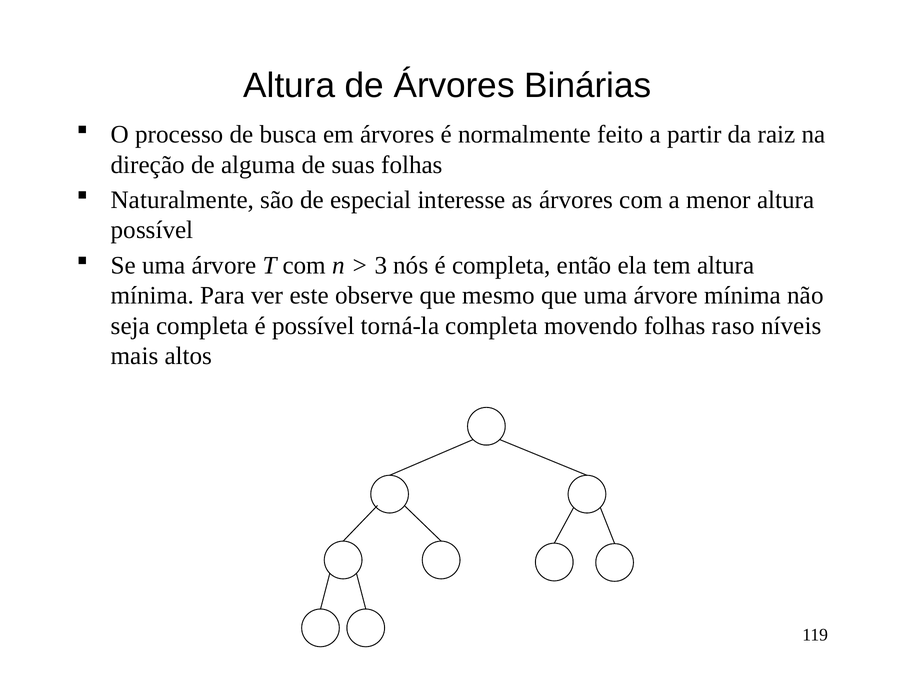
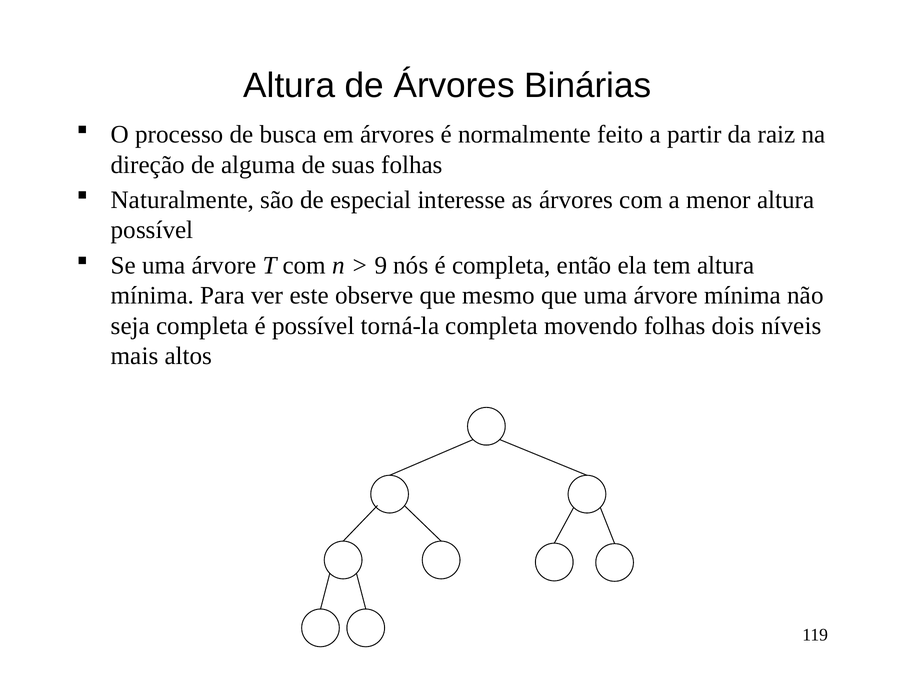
3: 3 -> 9
raso: raso -> dois
